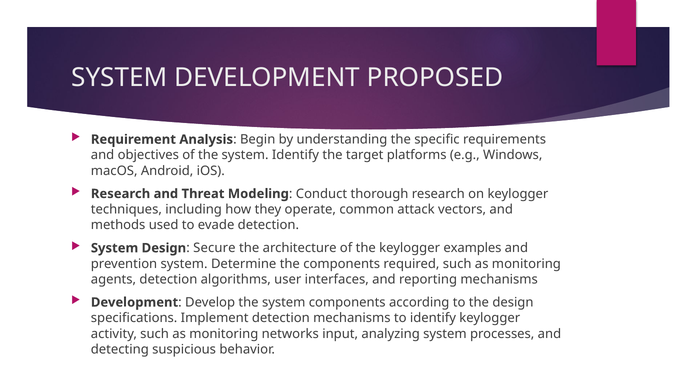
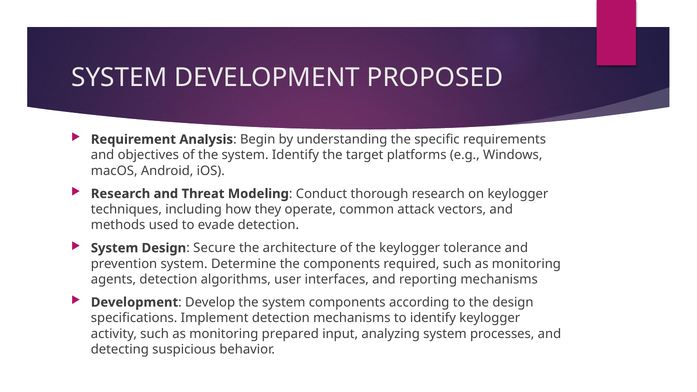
examples: examples -> tolerance
networks: networks -> prepared
